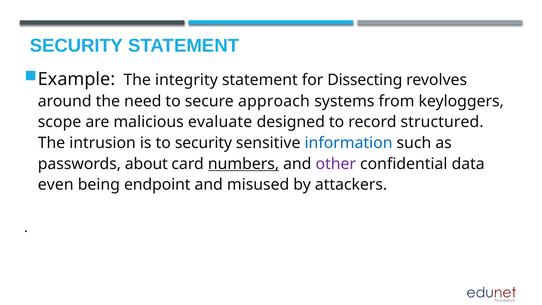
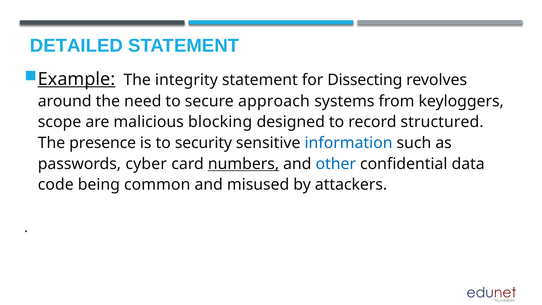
SECURITY at (76, 46): SECURITY -> DETAILED
Example underline: none -> present
evaluate: evaluate -> blocking
intrusion: intrusion -> presence
about: about -> cyber
other colour: purple -> blue
even: even -> code
endpoint: endpoint -> common
